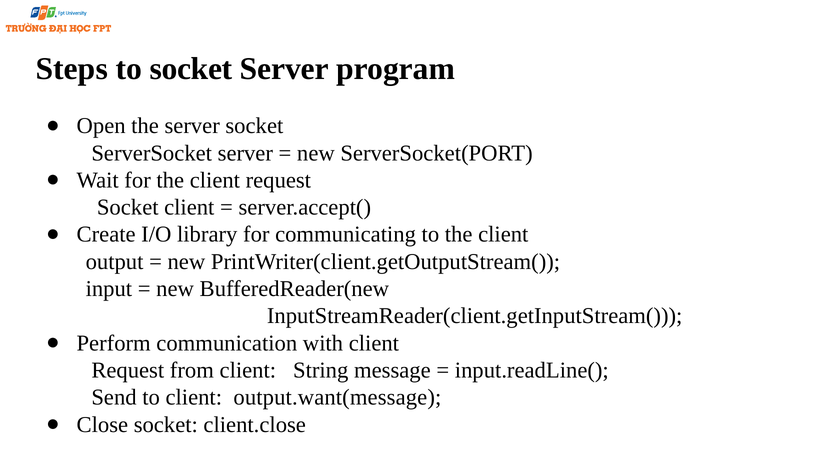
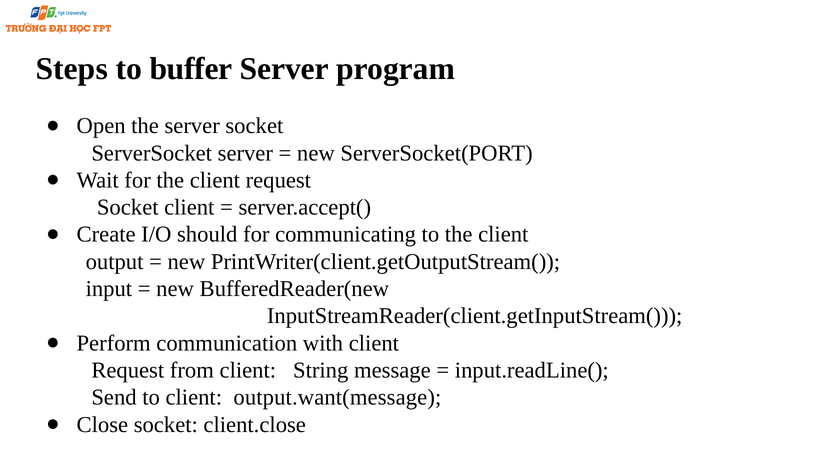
to socket: socket -> buffer
library: library -> should
